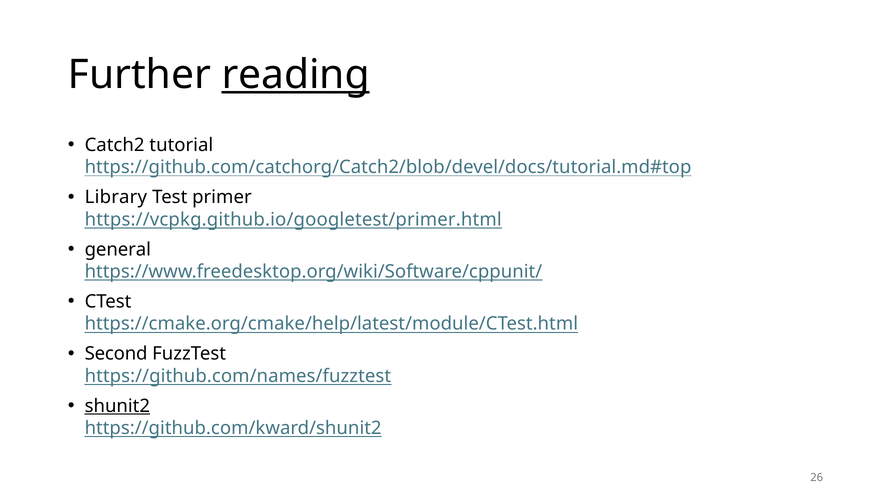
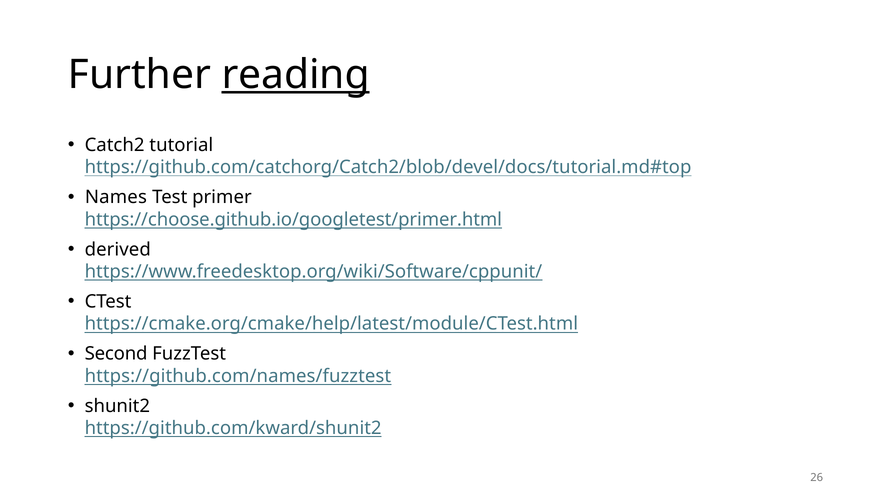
Library: Library -> Names
https://vcpkg.github.io/googletest/primer.html: https://vcpkg.github.io/googletest/primer.html -> https://choose.github.io/googletest/primer.html
general: general -> derived
shunit2 underline: present -> none
